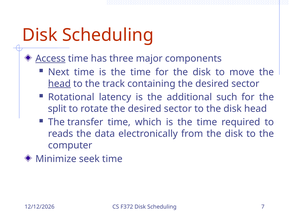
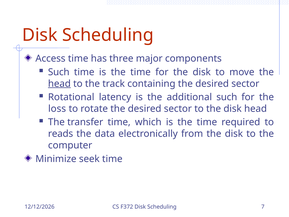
Access underline: present -> none
Next at (59, 72): Next -> Such
split: split -> loss
